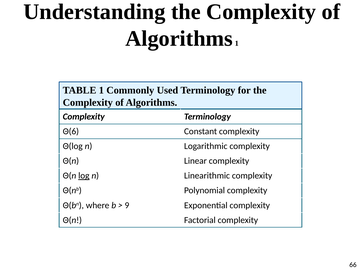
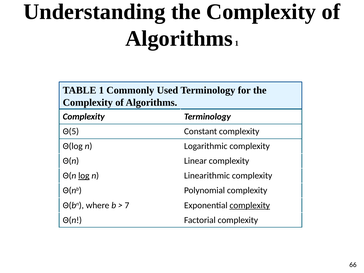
Θ(6: Θ(6 -> Θ(5
9: 9 -> 7
complexity at (250, 205) underline: none -> present
